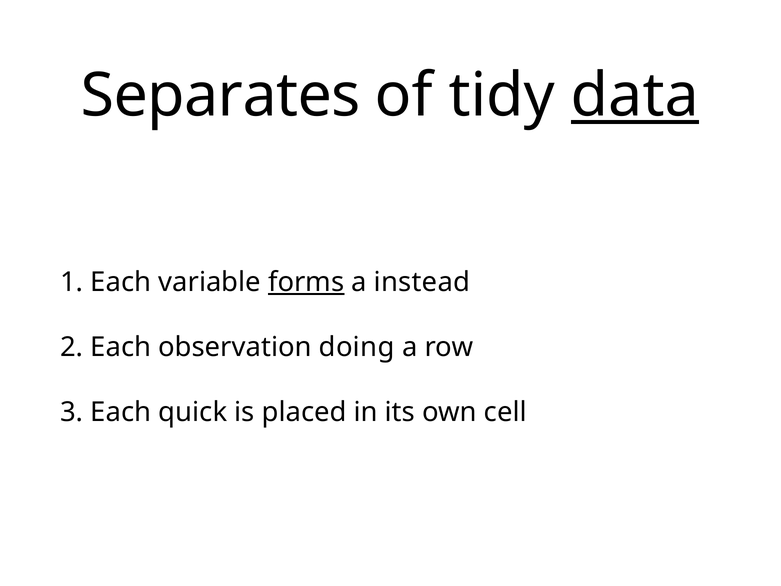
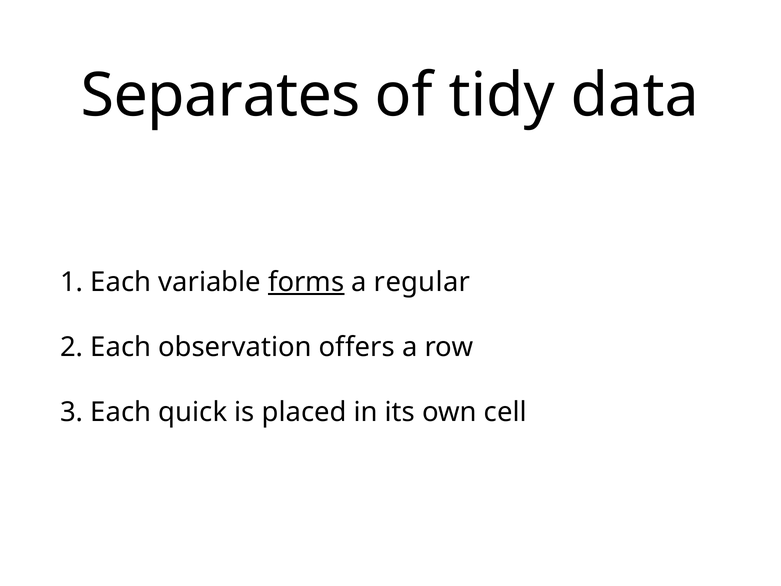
data underline: present -> none
instead: instead -> regular
doing: doing -> offers
